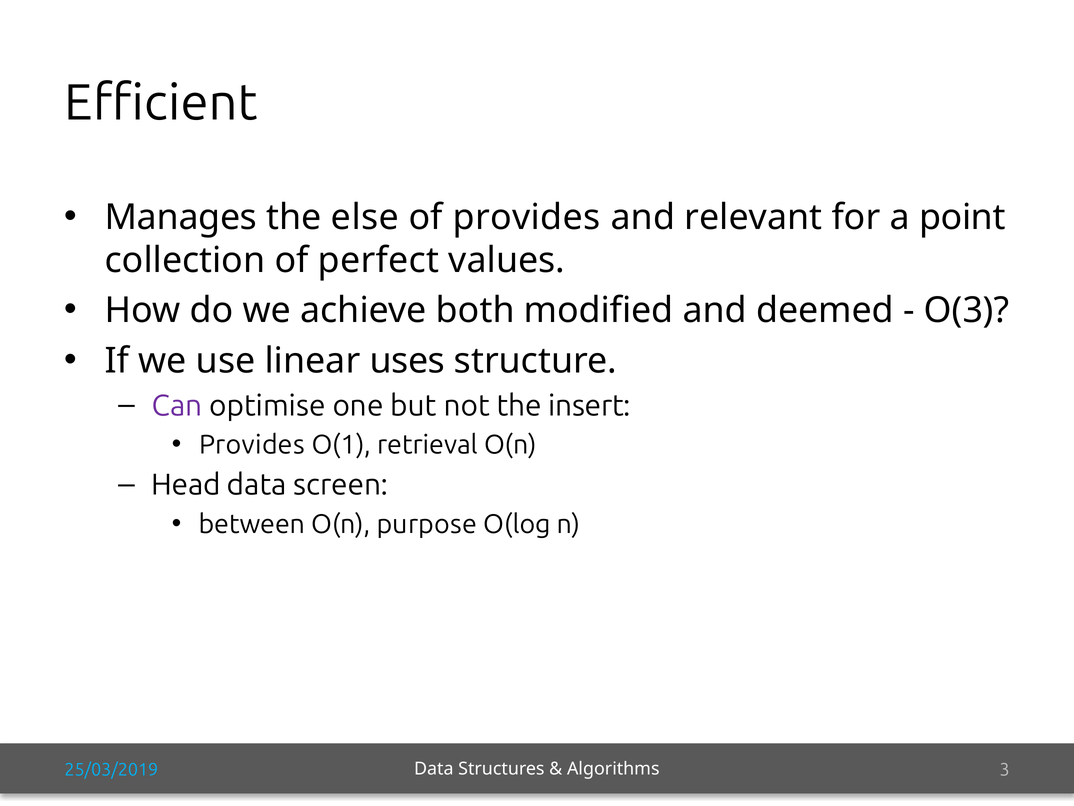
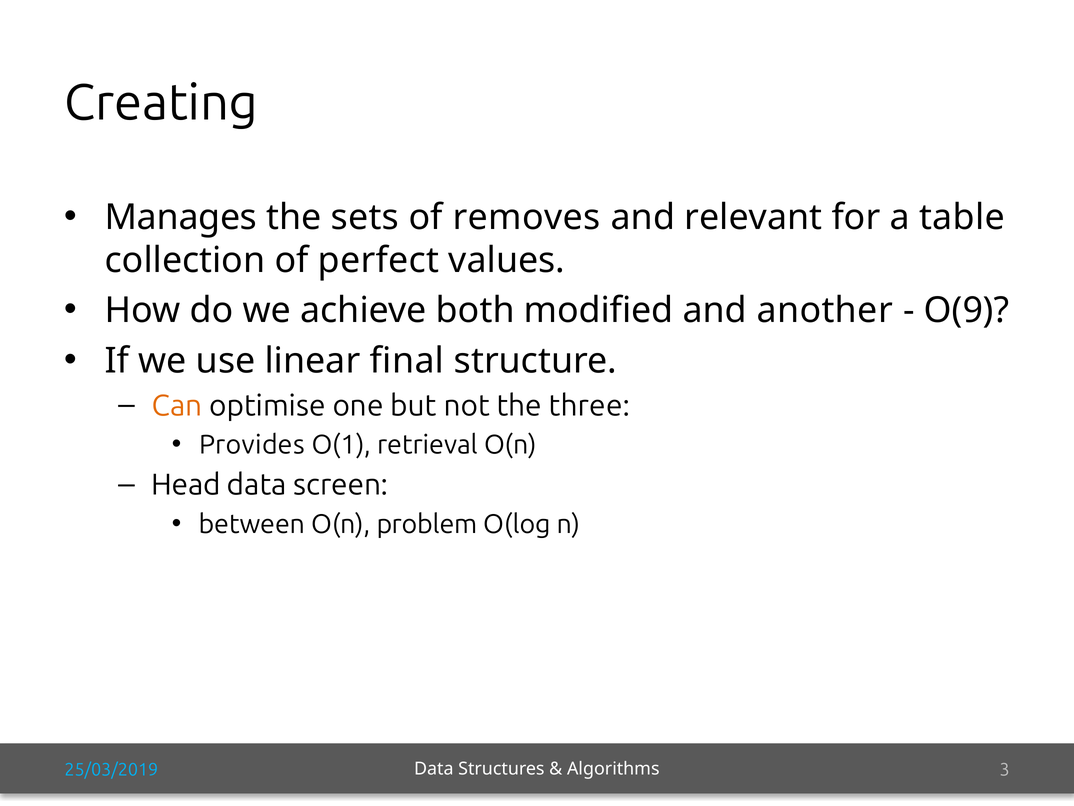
Efficient: Efficient -> Creating
else: else -> sets
of provides: provides -> removes
point: point -> table
deemed: deemed -> another
O(3: O(3 -> O(9
uses: uses -> final
Can colour: purple -> orange
insert: insert -> three
purpose: purpose -> problem
